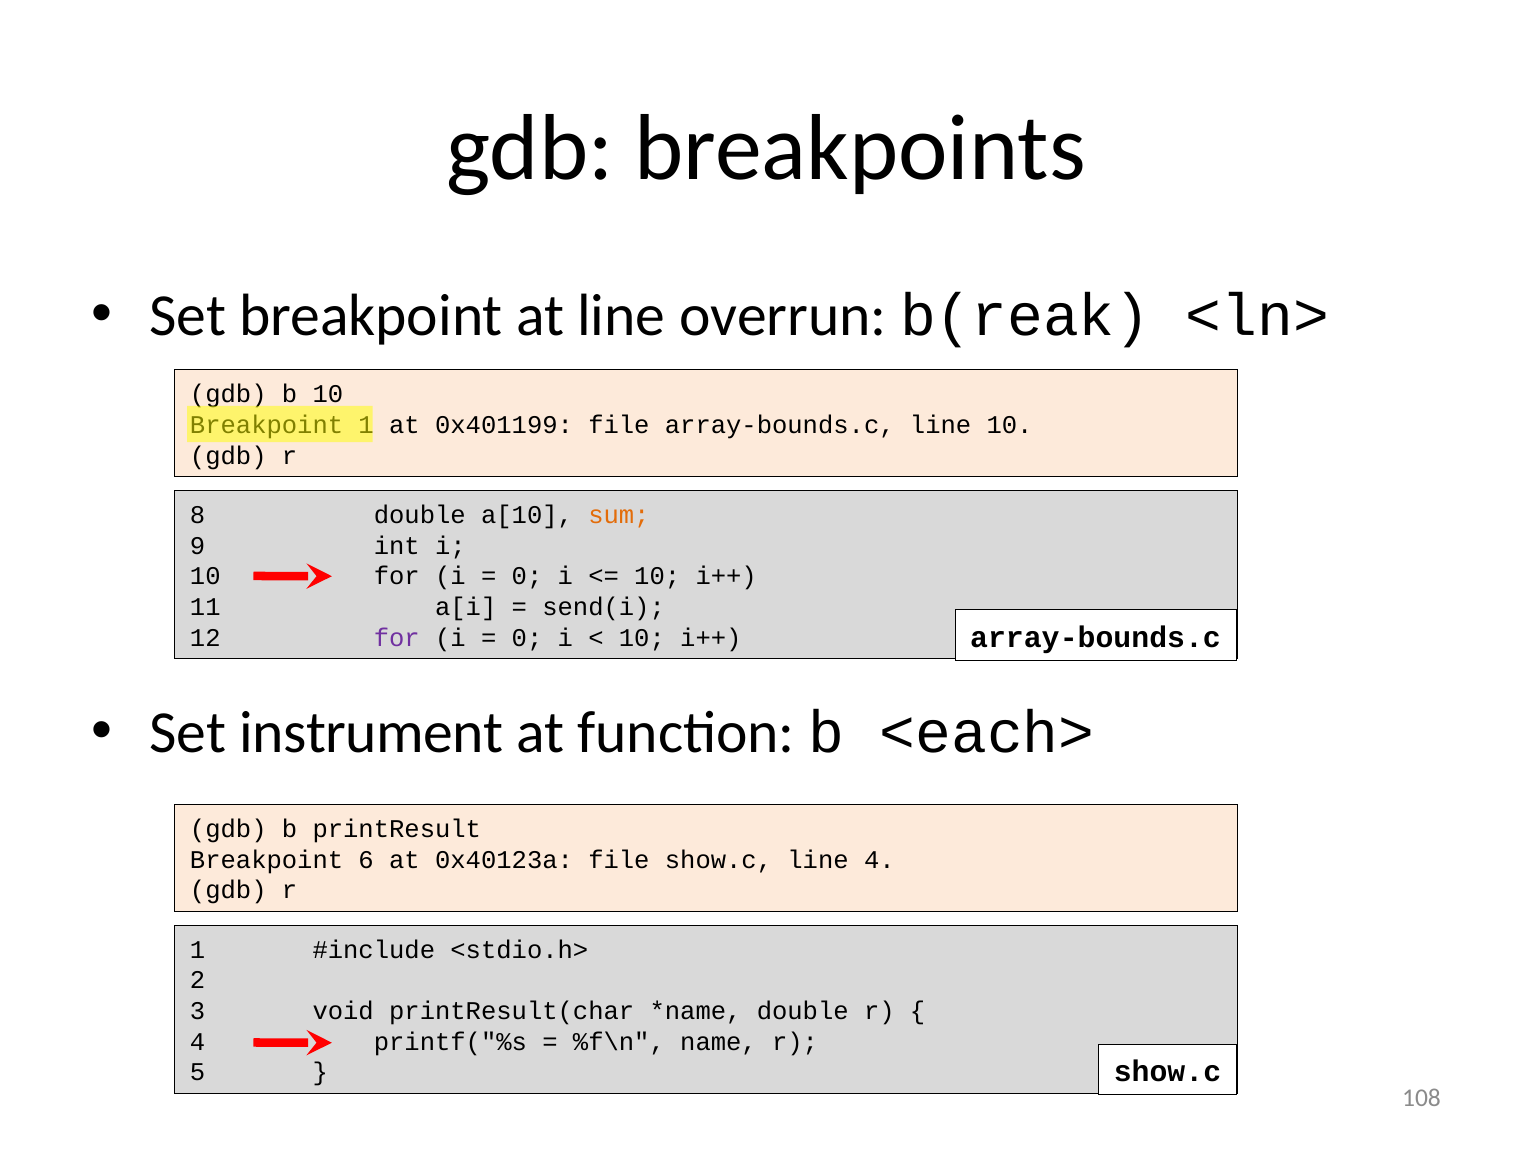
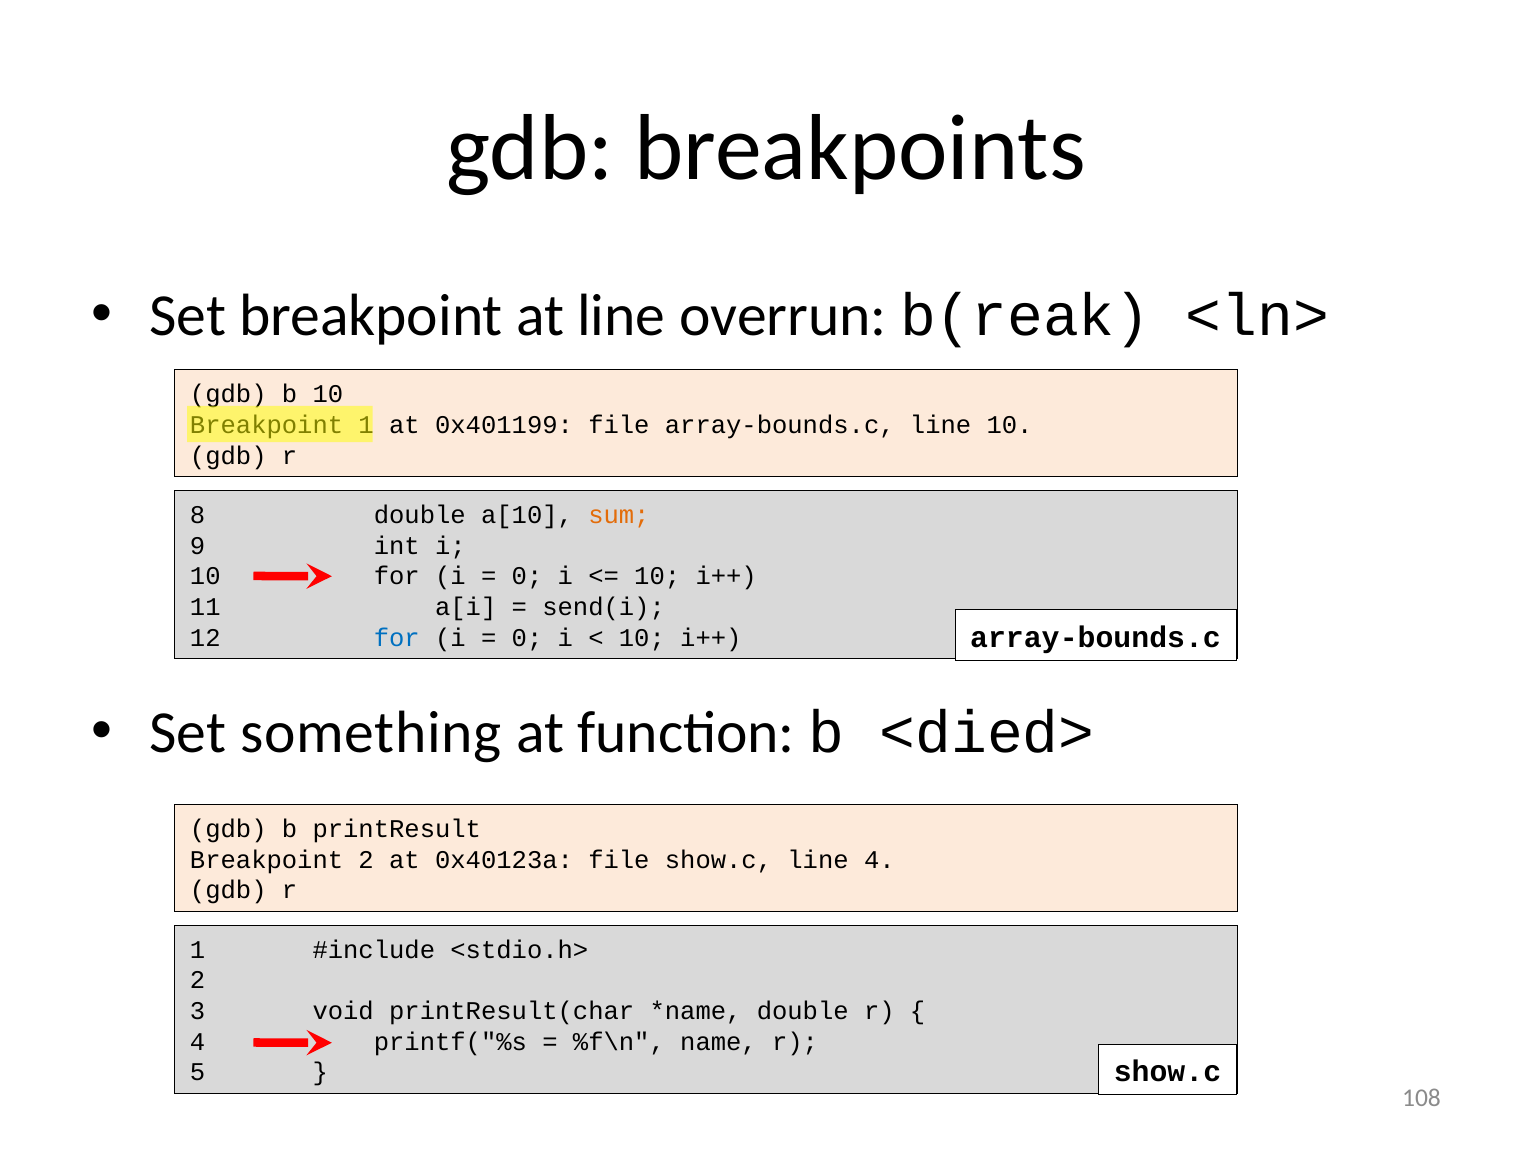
for at (397, 638) colour: purple -> blue
instrument: instrument -> something
<each>: <each> -> <died>
Breakpoint 6: 6 -> 2
